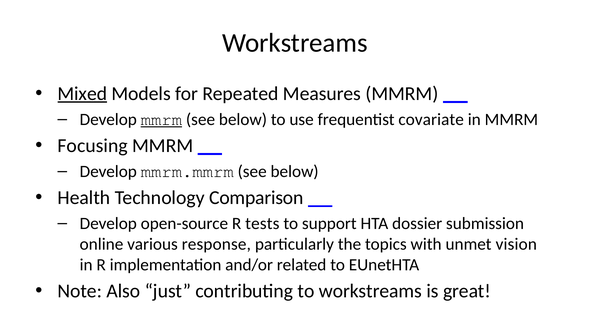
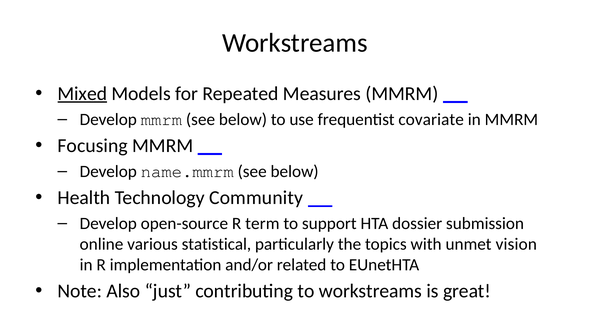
mmrm at (161, 119) underline: present -> none
mmrm.mmrm: mmrm.mmrm -> name.mmrm
Comparison: Comparison -> Community
tests: tests -> term
response: response -> statistical
